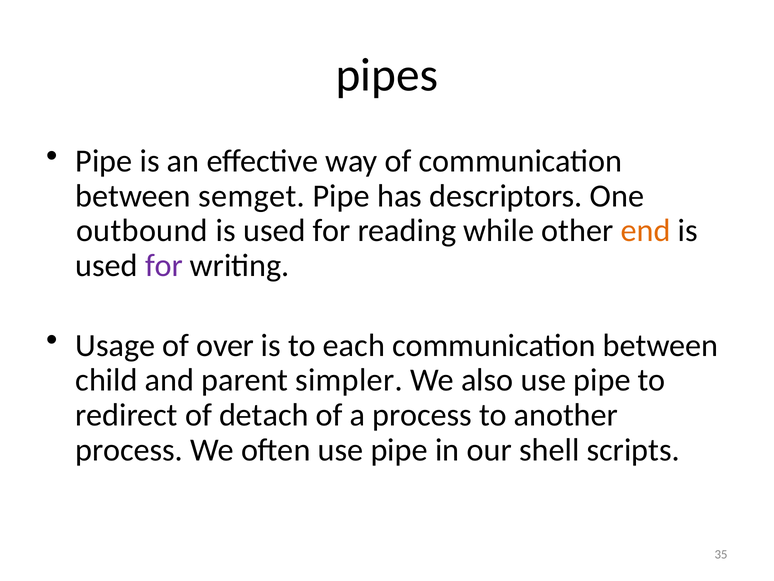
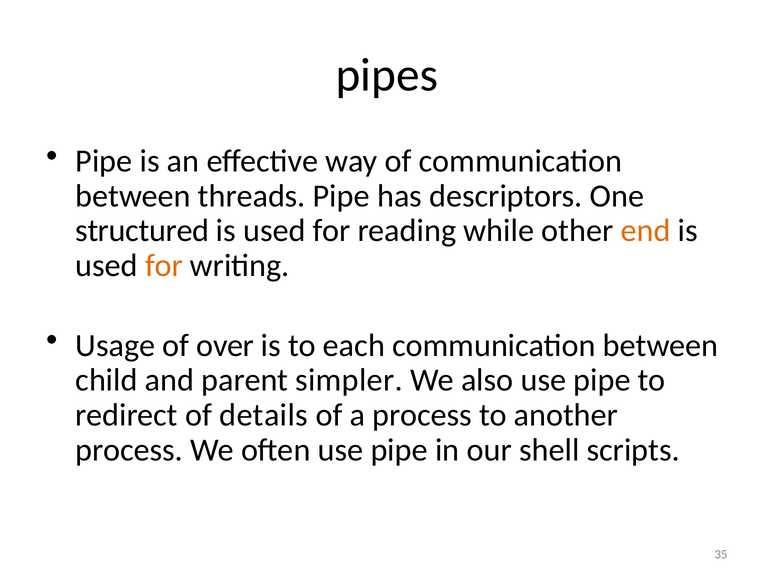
semget: semget -> threads
outbound: outbound -> structured
for at (164, 265) colour: purple -> orange
detach: detach -> details
